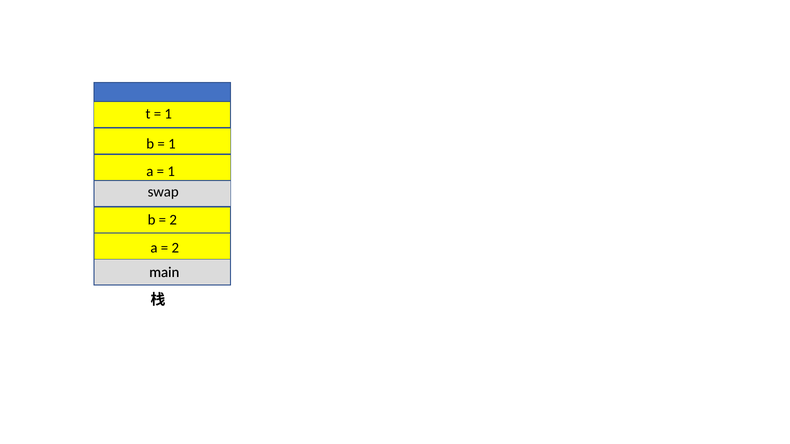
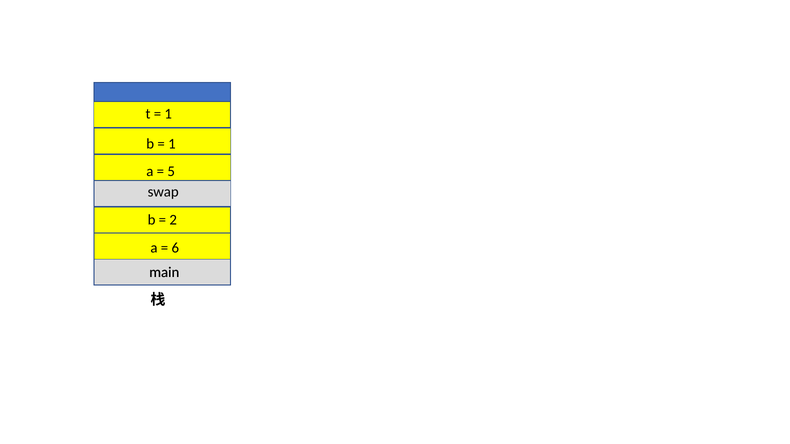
1 at (171, 171): 1 -> 5
2 at (175, 248): 2 -> 6
